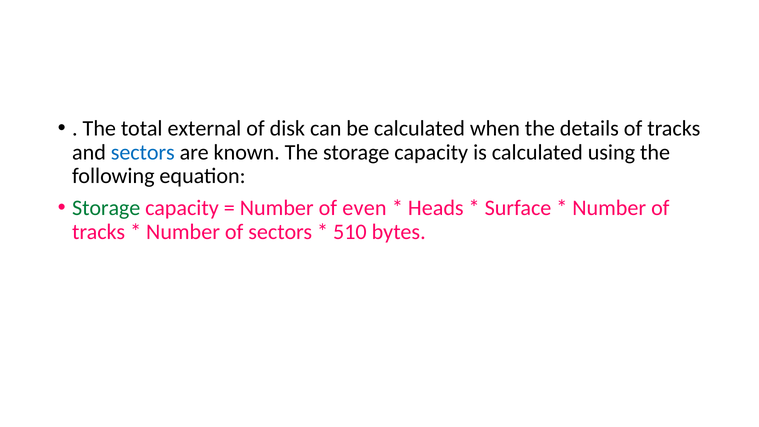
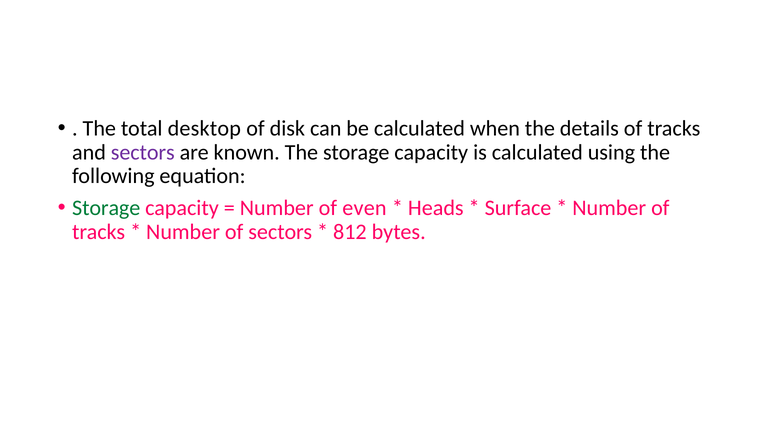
external: external -> desktop
sectors at (143, 152) colour: blue -> purple
510: 510 -> 812
